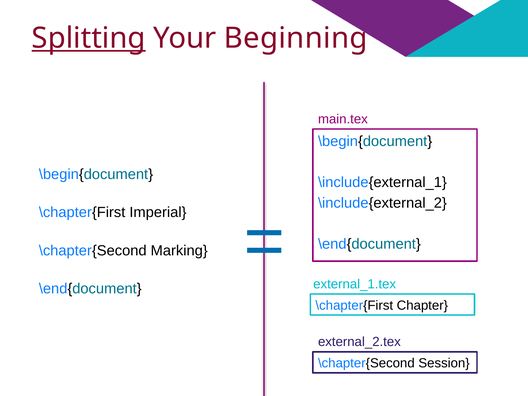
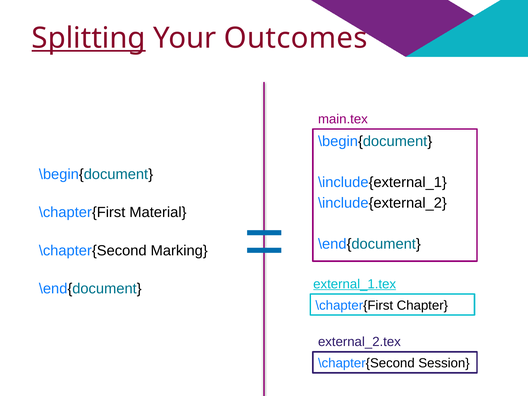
Beginning: Beginning -> Outcomes
Imperial: Imperial -> Material
external_1.tex underline: none -> present
